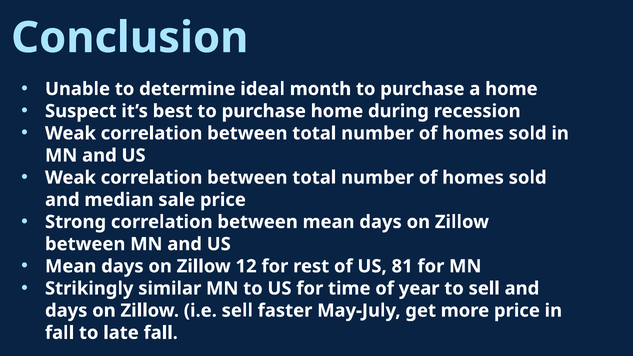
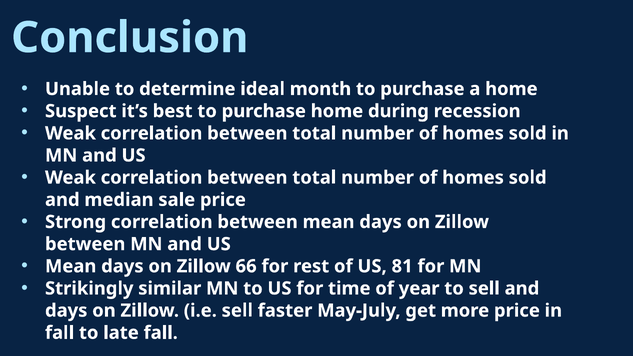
12: 12 -> 66
